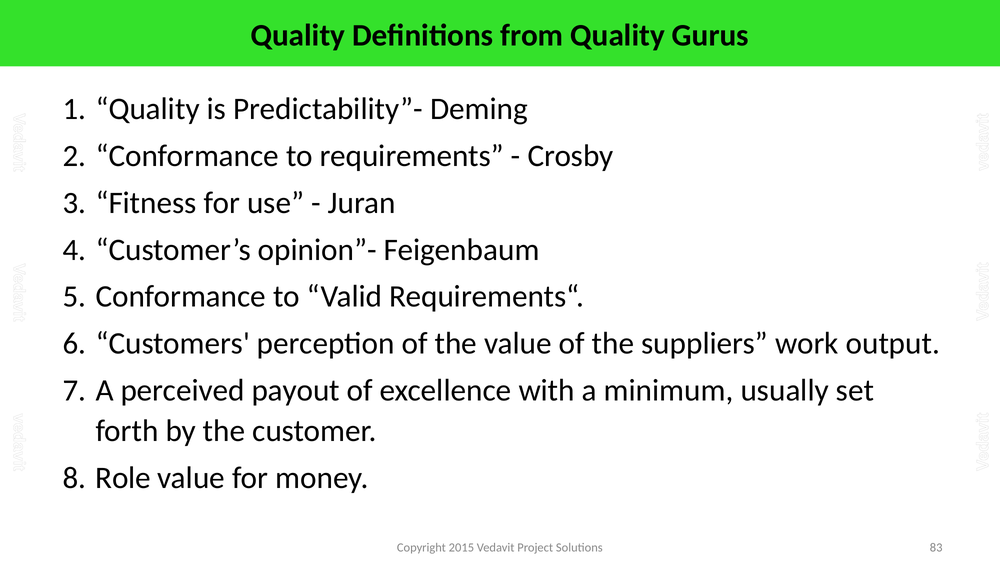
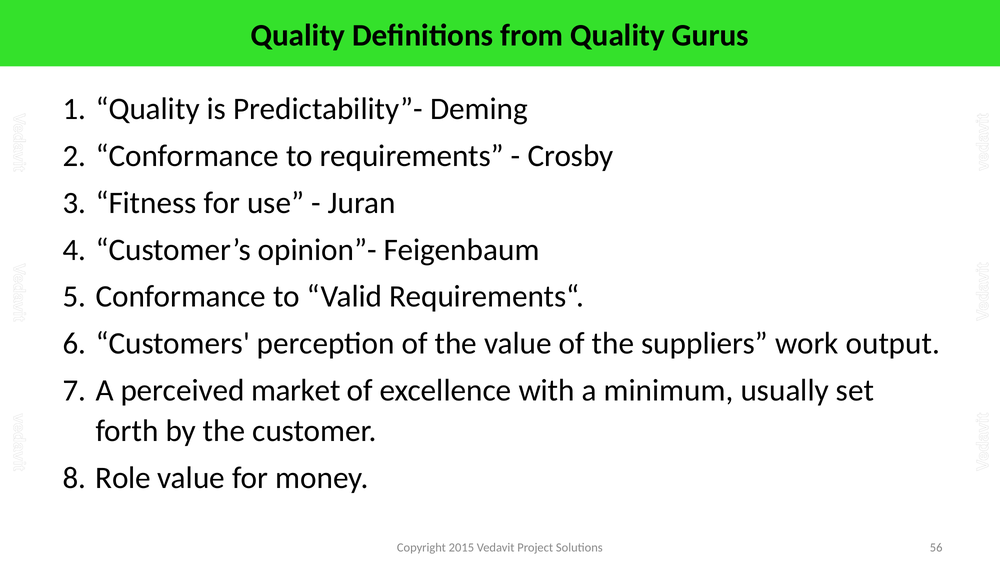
payout: payout -> market
83: 83 -> 56
